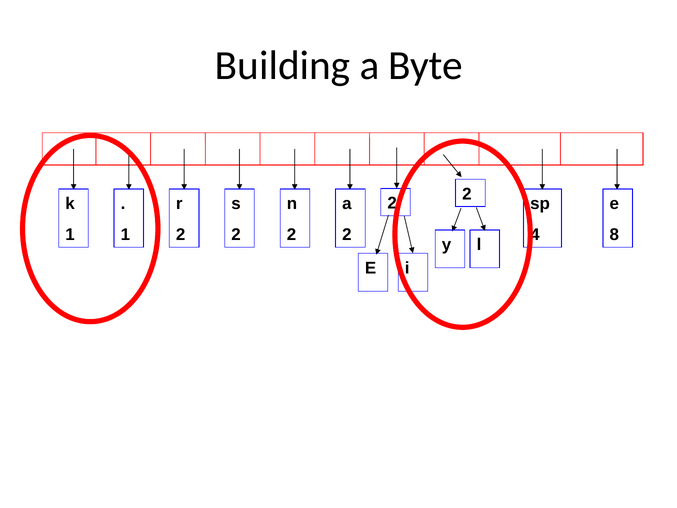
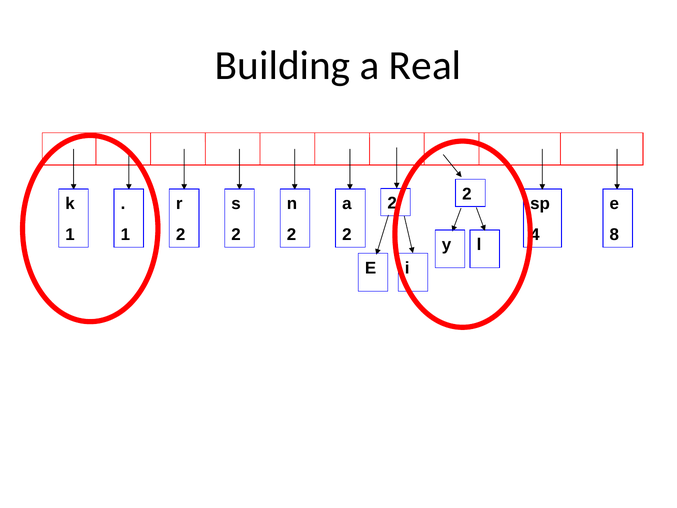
Byte: Byte -> Real
